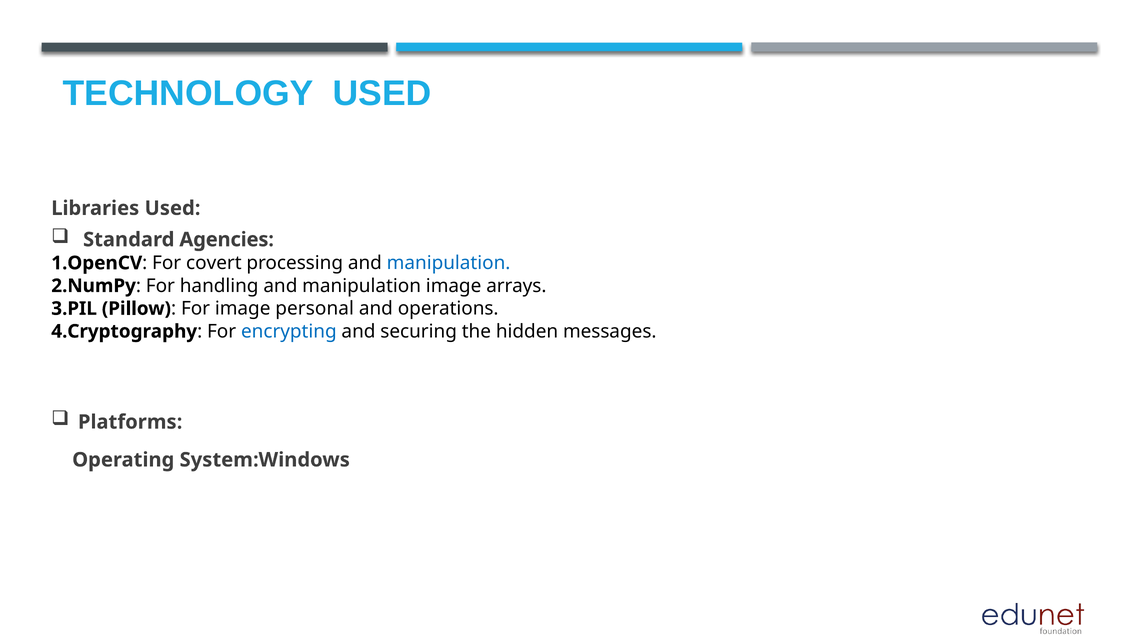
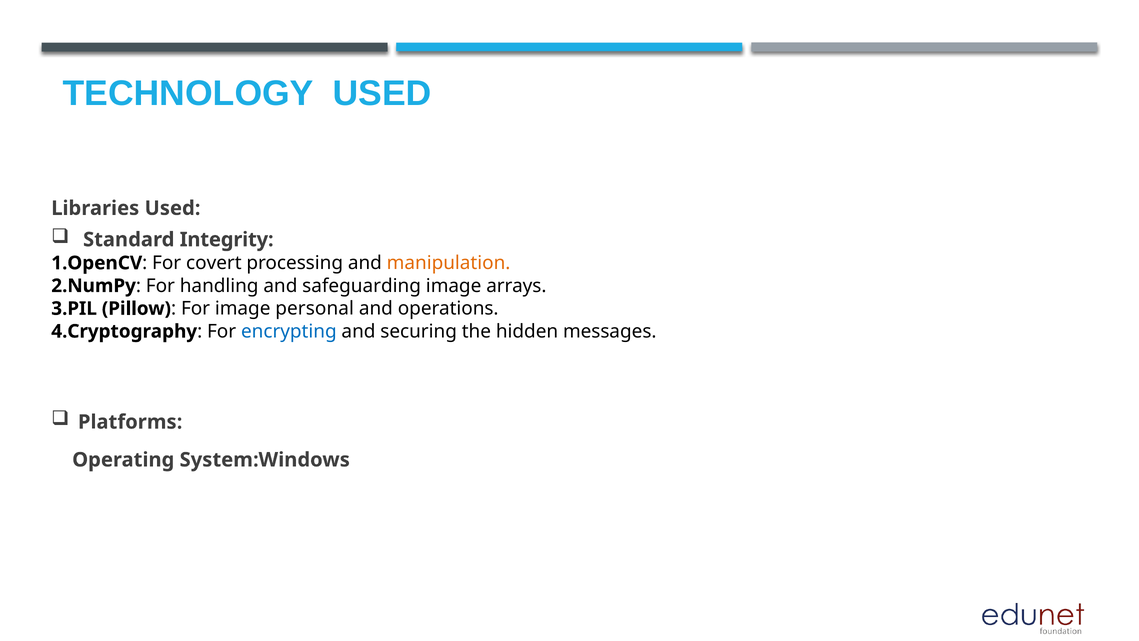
Agencies: Agencies -> Integrity
manipulation at (449, 263) colour: blue -> orange
handling and manipulation: manipulation -> safeguarding
